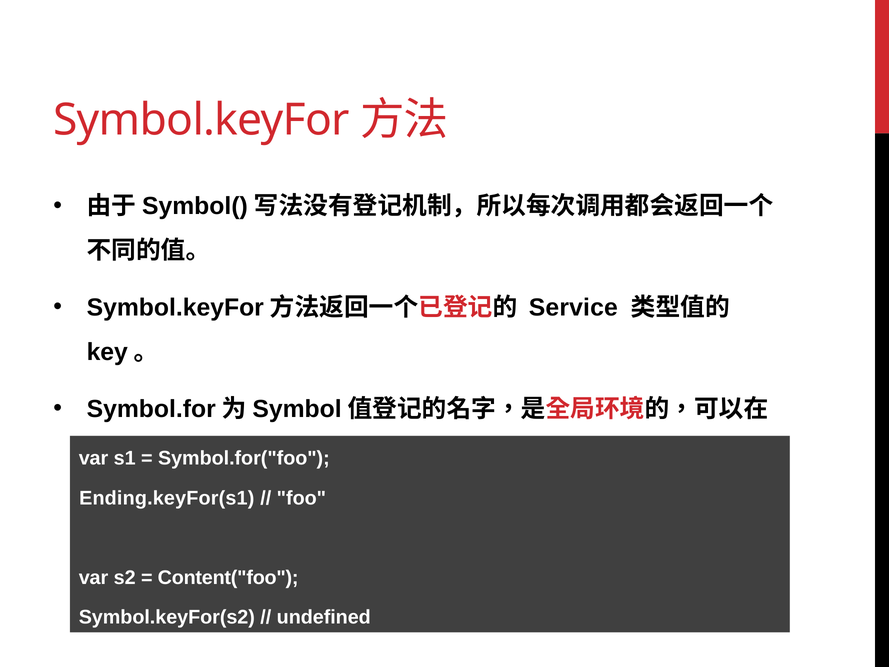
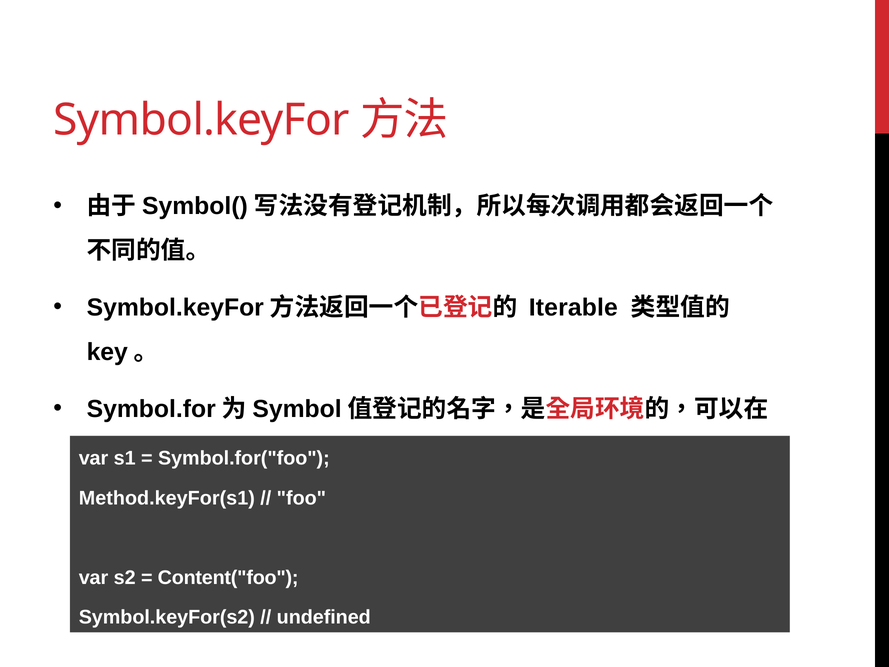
Service at (573, 307): Service -> Iterable
Ending.keyFor(s1: Ending.keyFor(s1 -> Method.keyFor(s1
